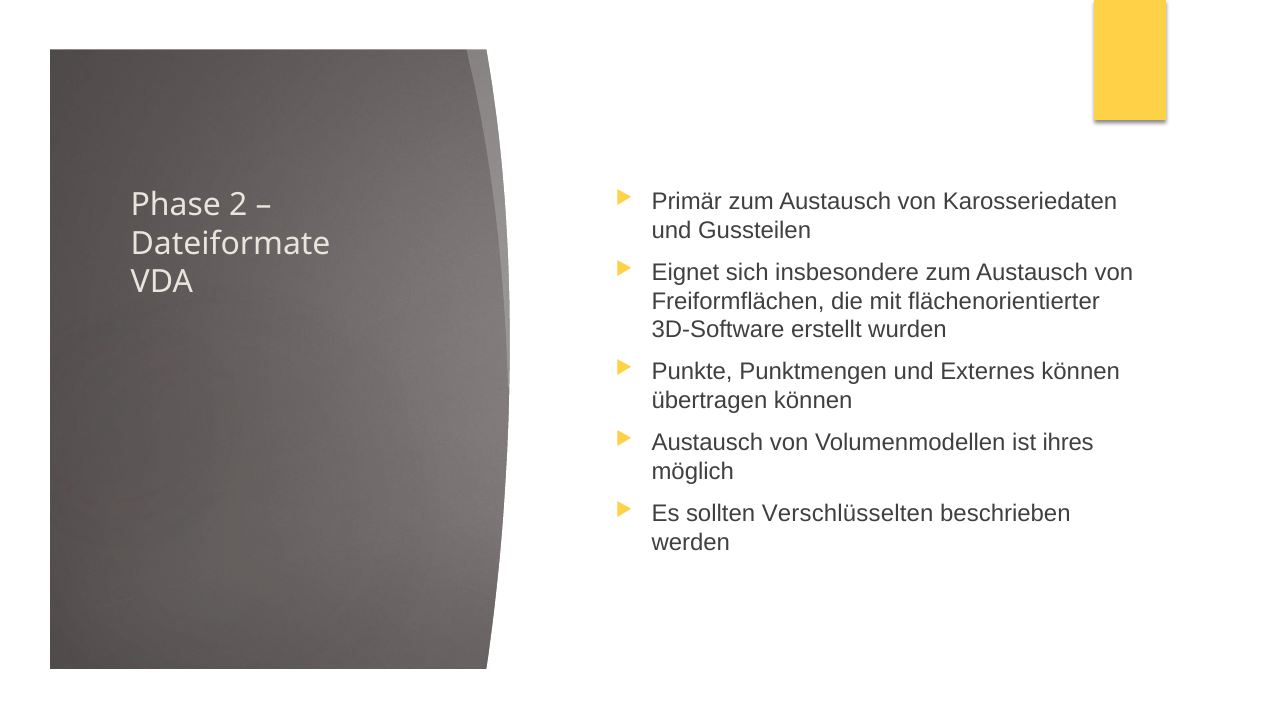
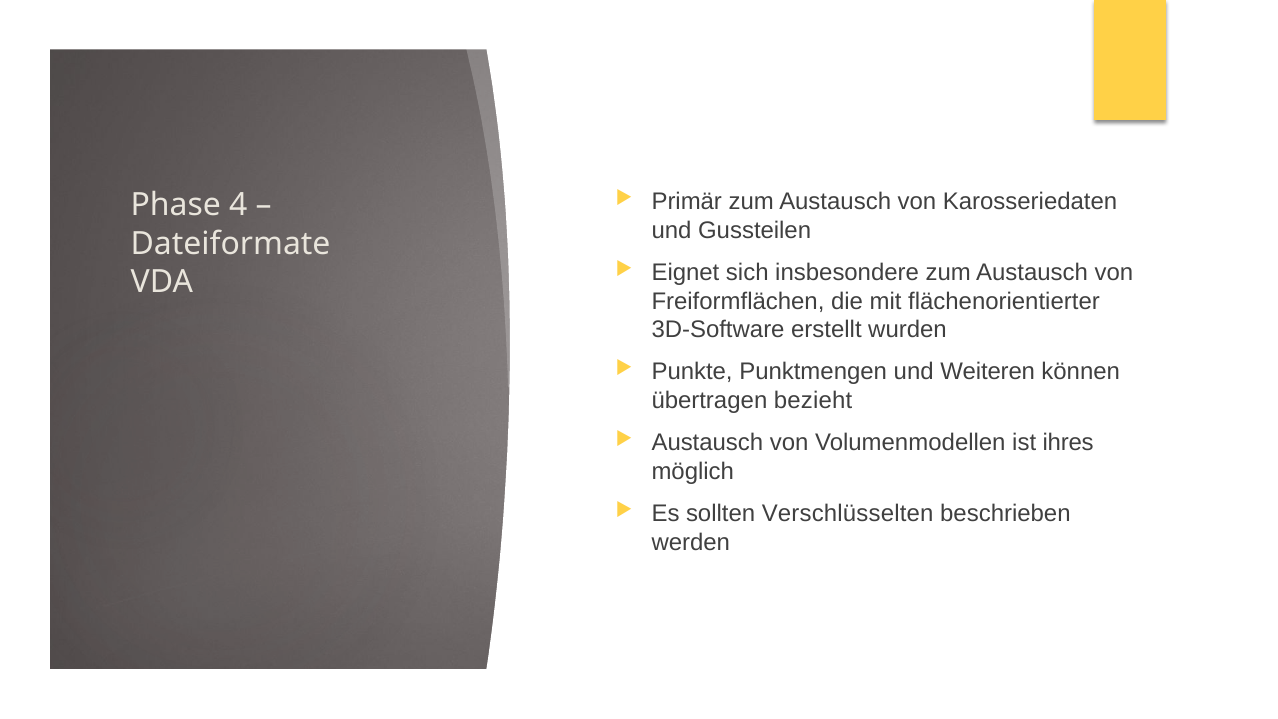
2: 2 -> 4
Externes: Externes -> Weiteren
übertragen können: können -> bezieht
